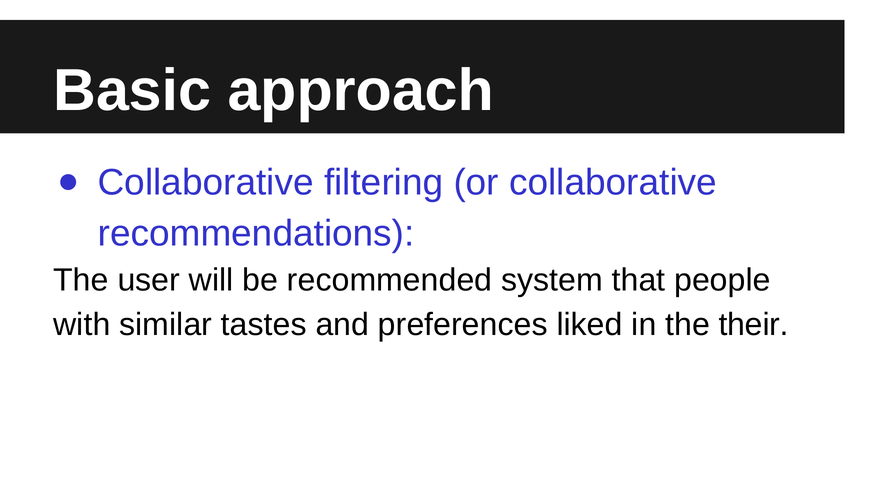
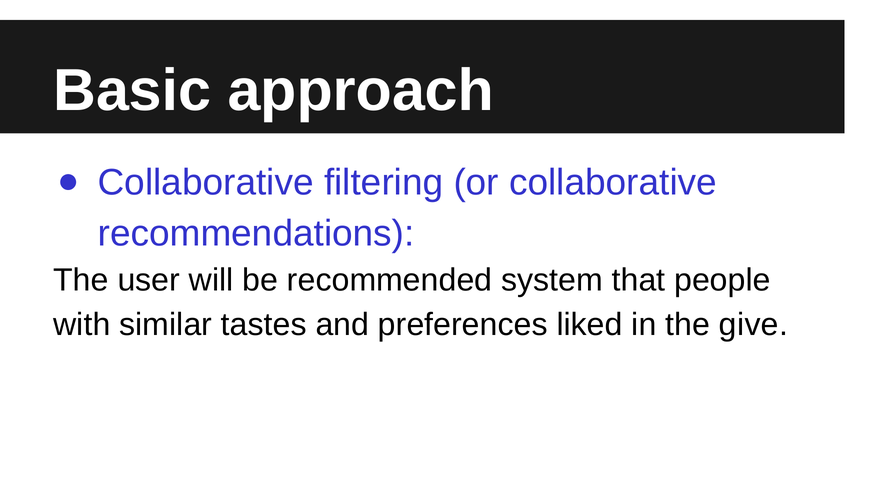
their: their -> give
